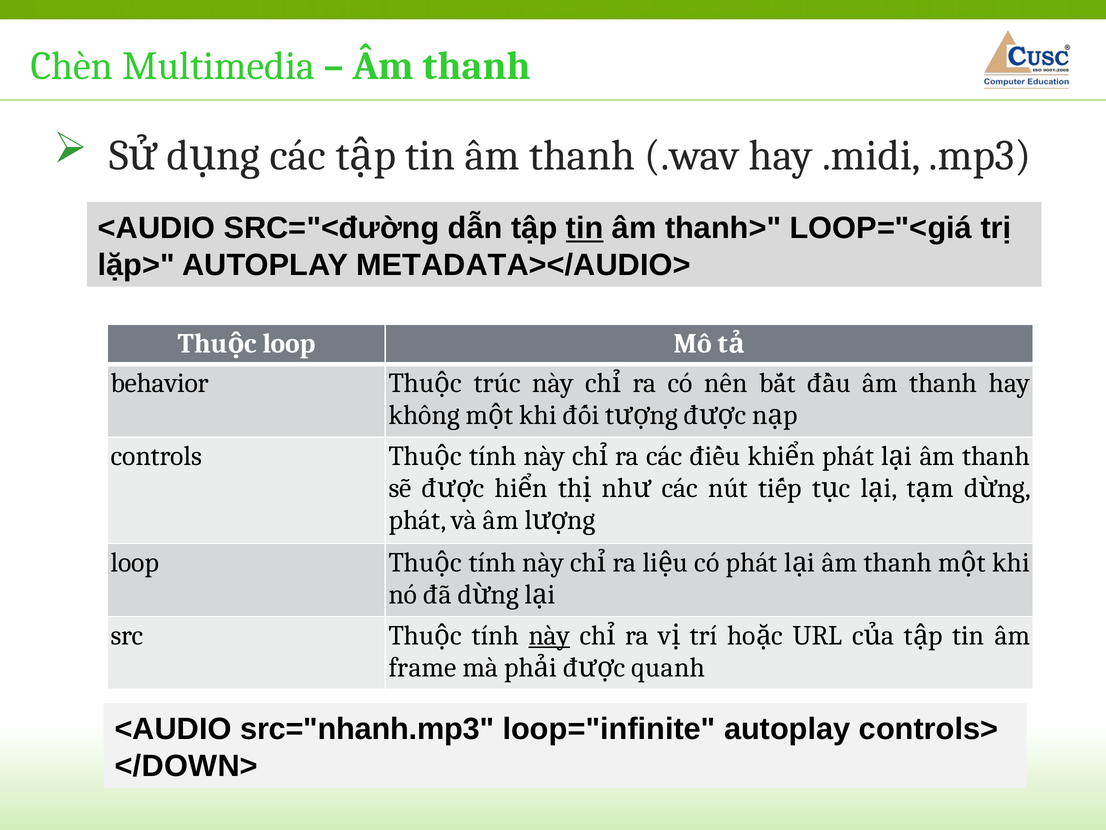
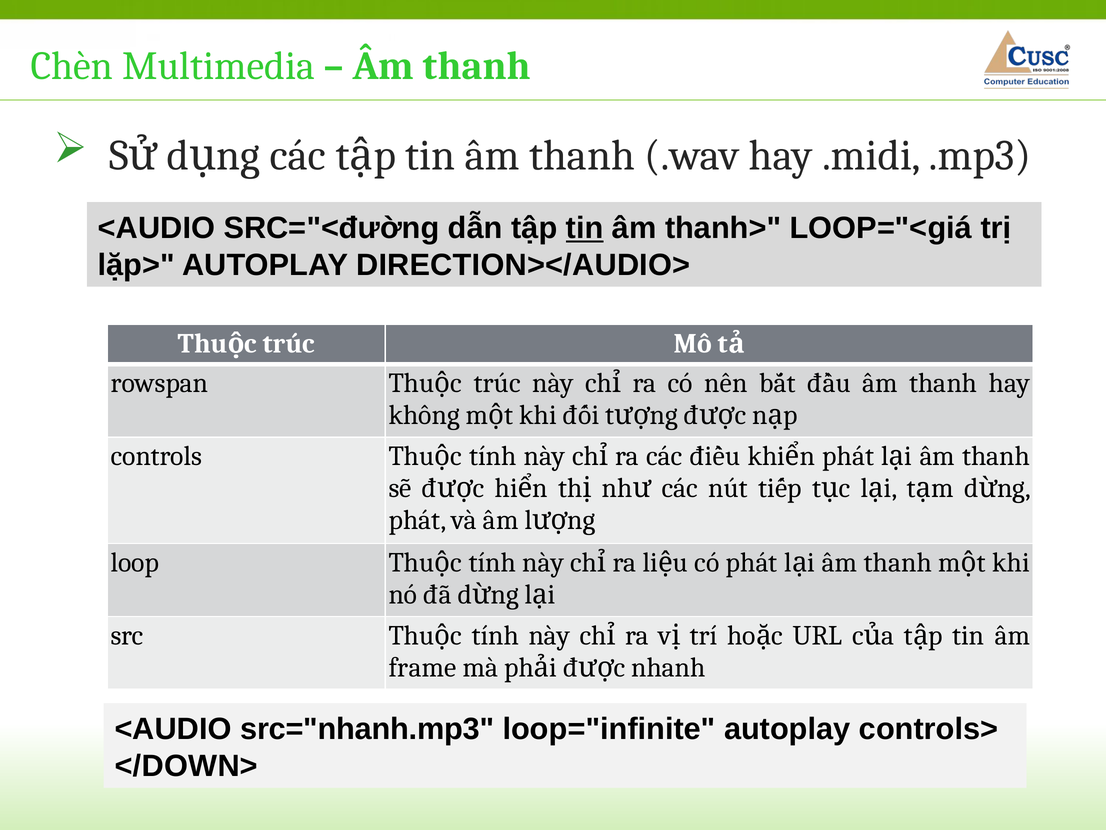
METADATA></AUDIO>: METADATA></AUDIO> -> DIRECTION></AUDIO>
loop at (289, 343): loop -> trúc
behavior: behavior -> rowspan
này at (549, 635) underline: present -> none
quanh: quanh -> nhanh
